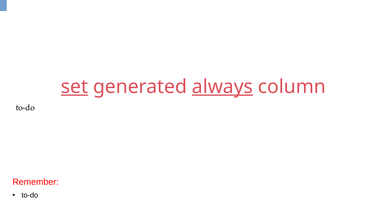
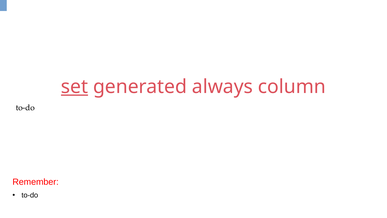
always underline: present -> none
